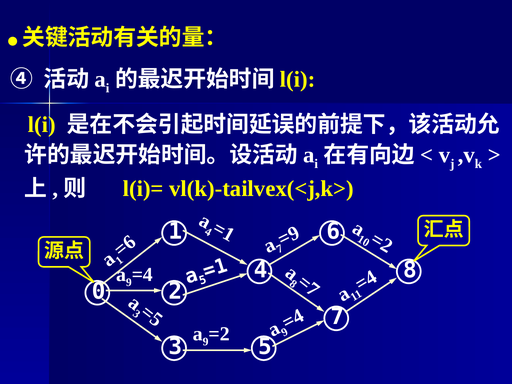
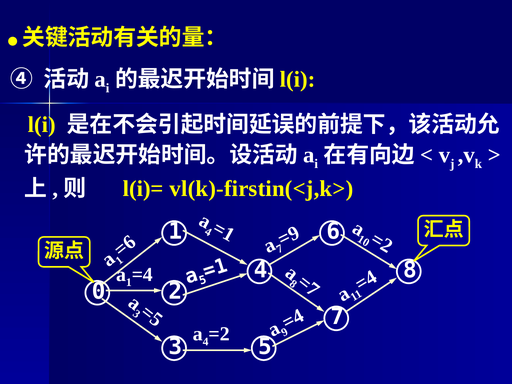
vl(k)-tailvex(<j,k>: vl(k)-tailvex(<j,k> -> vl(k)-firstin(<j,k>
9 at (129, 282): 9 -> 1
9 at (206, 342): 9 -> 4
